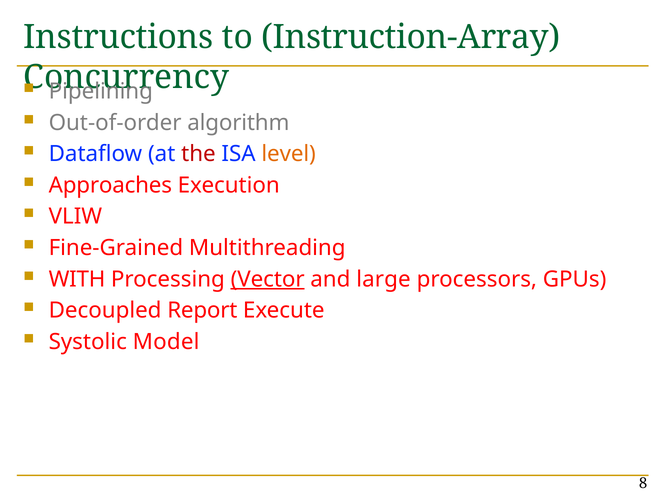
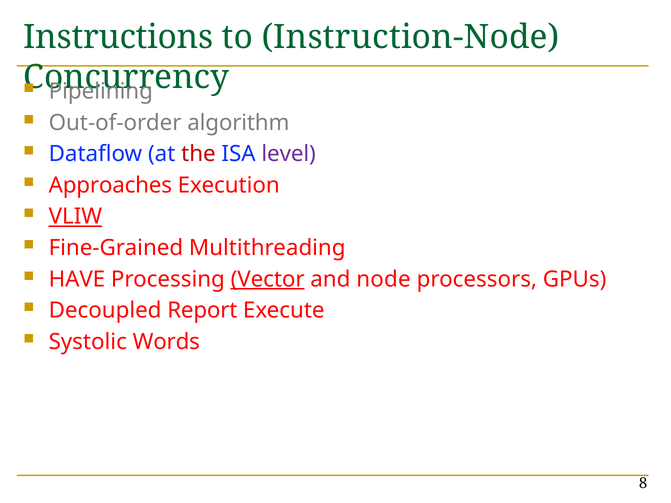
Instruction-Array: Instruction-Array -> Instruction-Node
level colour: orange -> purple
VLIW underline: none -> present
WITH: WITH -> HAVE
large: large -> node
Model: Model -> Words
